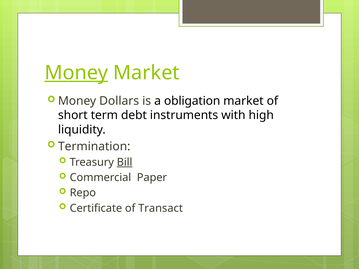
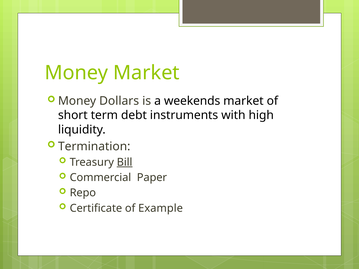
Money at (76, 73) underline: present -> none
obligation: obligation -> weekends
Transact: Transact -> Example
